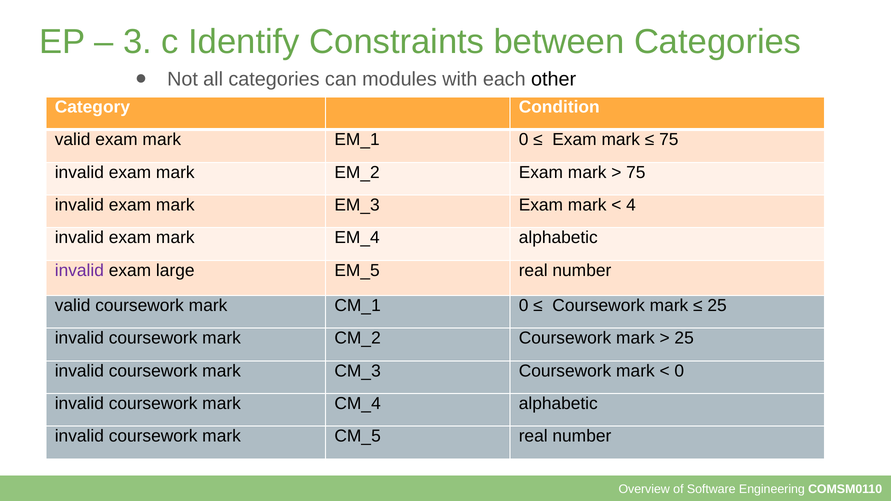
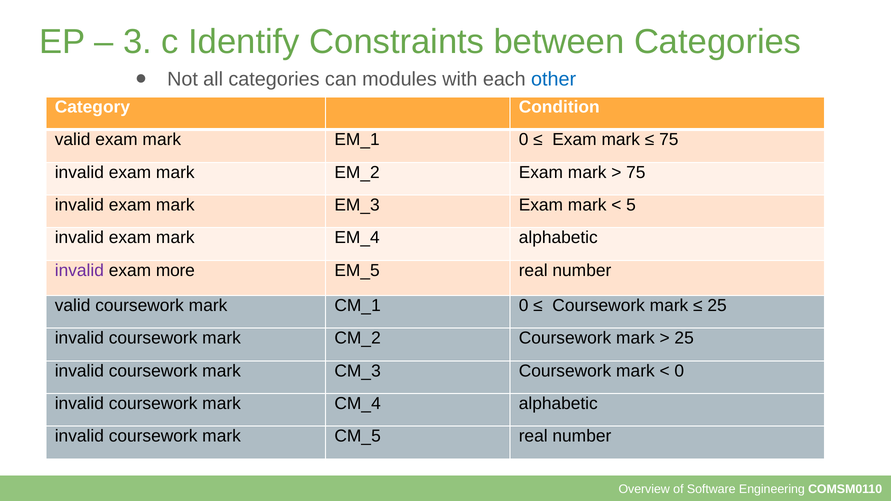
other colour: black -> blue
4: 4 -> 5
large: large -> more
